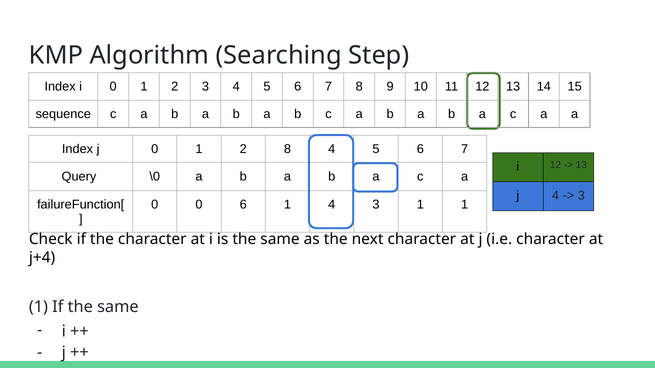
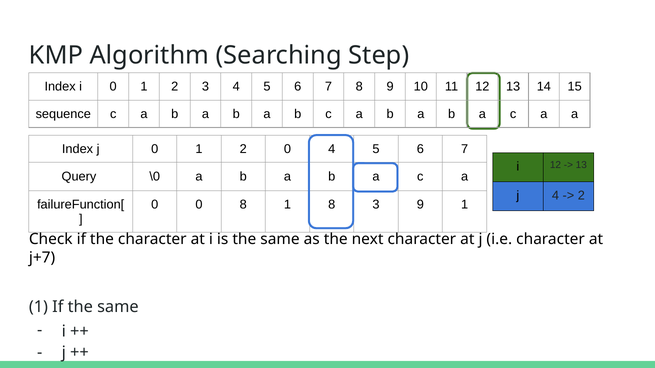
2 8: 8 -> 0
3 at (581, 196): 3 -> 2
0 6: 6 -> 8
1 4: 4 -> 8
3 1: 1 -> 9
j+4: j+4 -> j+7
